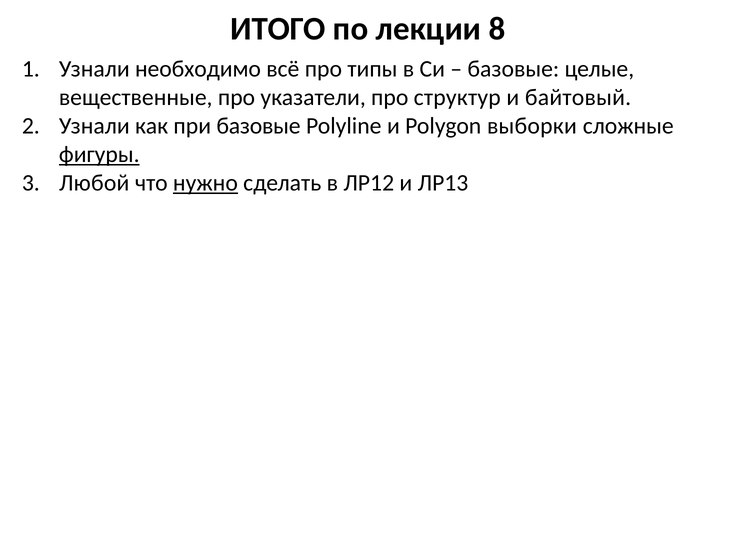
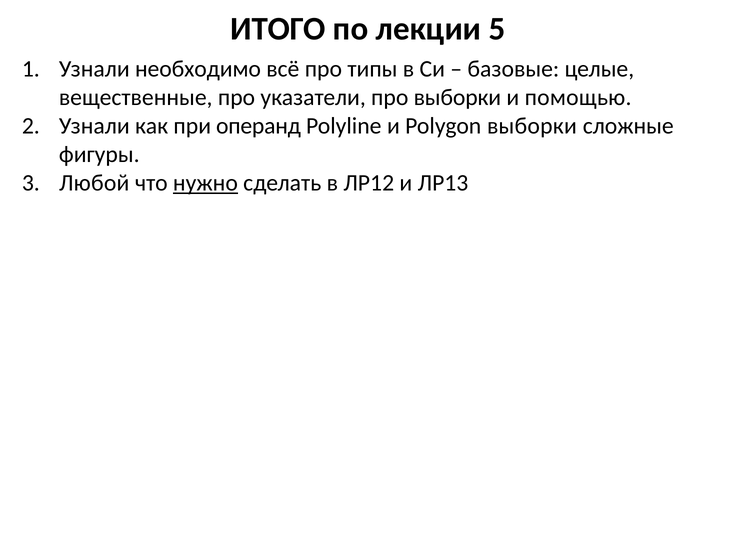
8: 8 -> 5
про структур: структур -> выборки
байтовый: байтовый -> помощью
при базовые: базовые -> операнд
фигуры underline: present -> none
